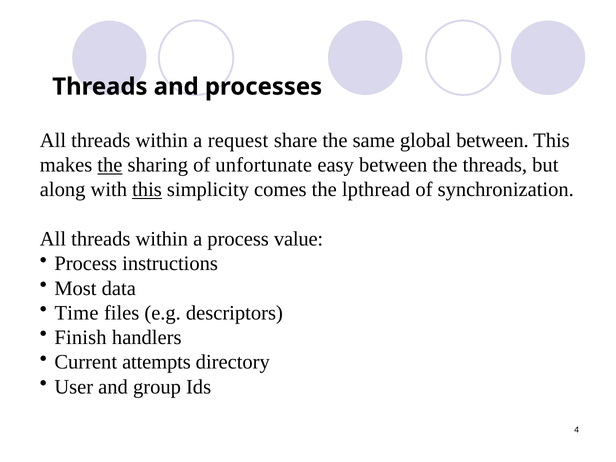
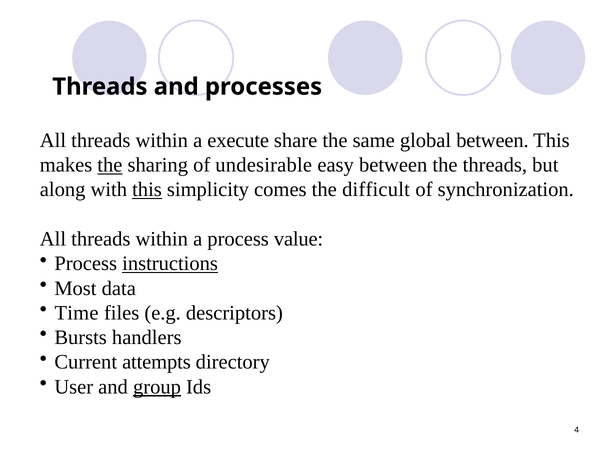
request: request -> execute
unfortunate: unfortunate -> undesirable
lpthread: lpthread -> difficult
instructions underline: none -> present
Finish: Finish -> Bursts
group underline: none -> present
